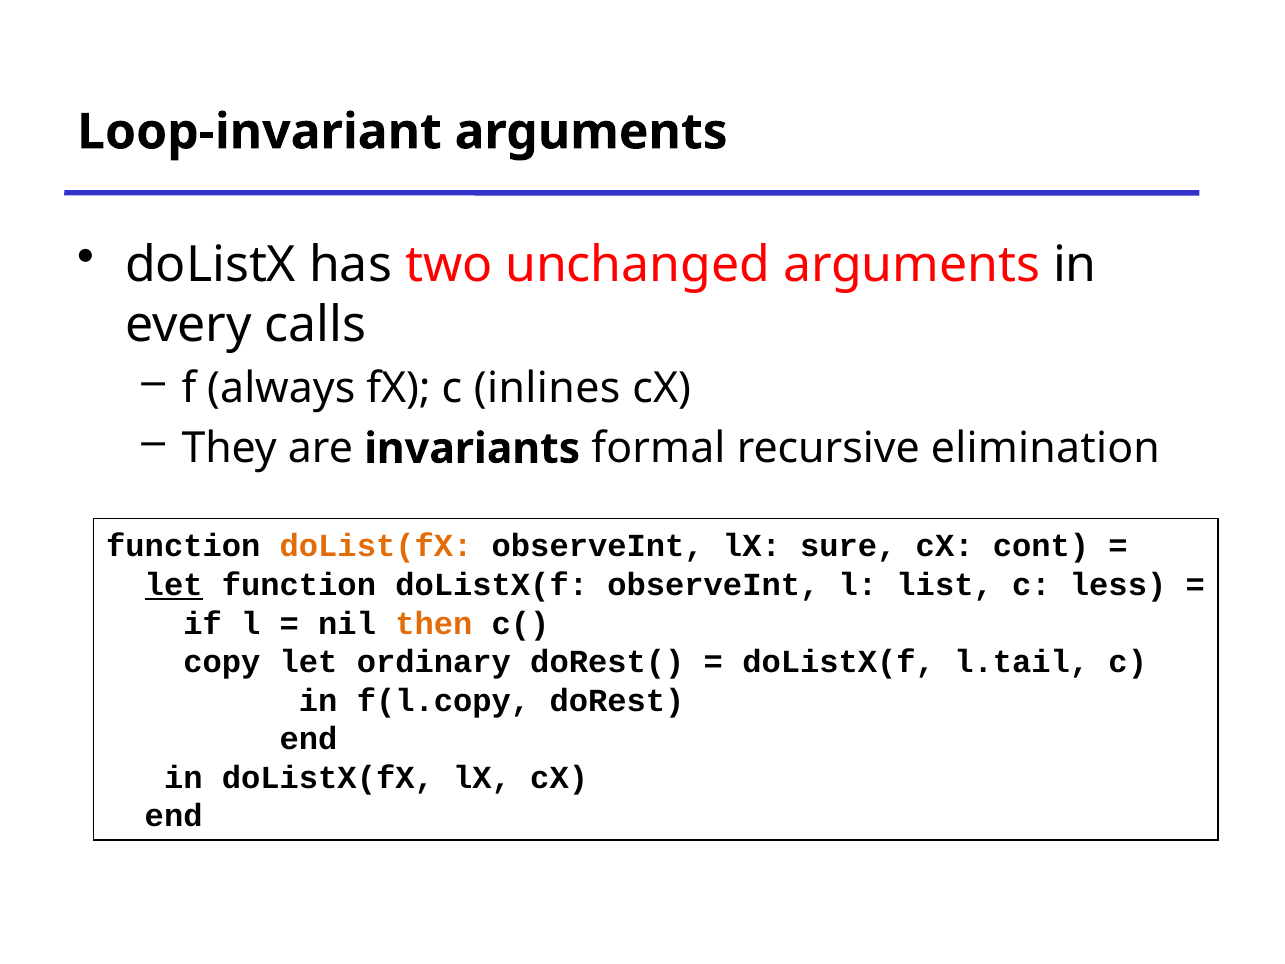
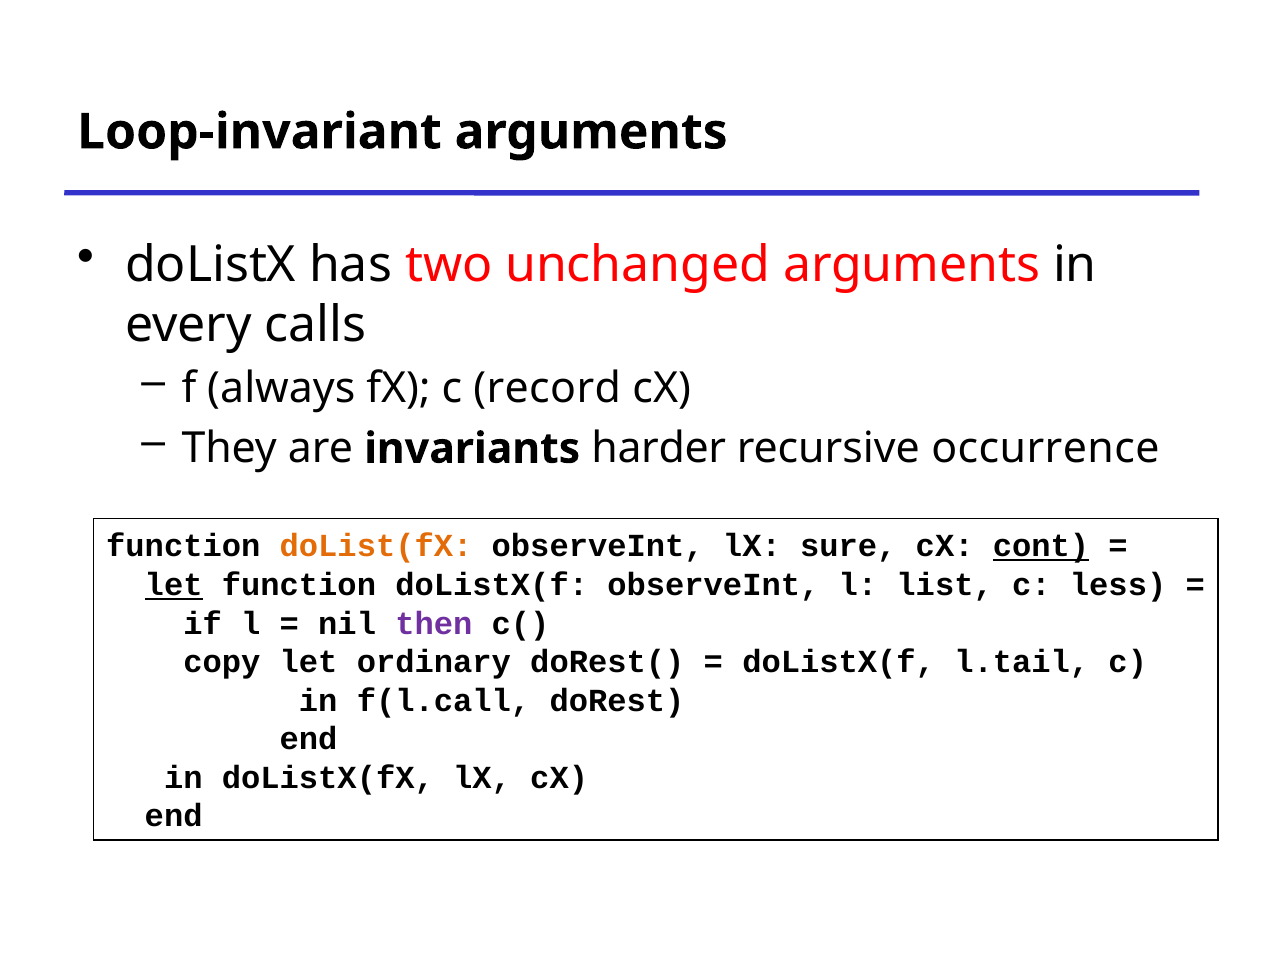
inlines: inlines -> record
formal: formal -> harder
elimination: elimination -> occurrence
cont underline: none -> present
then colour: orange -> purple
f(l.copy: f(l.copy -> f(l.call
